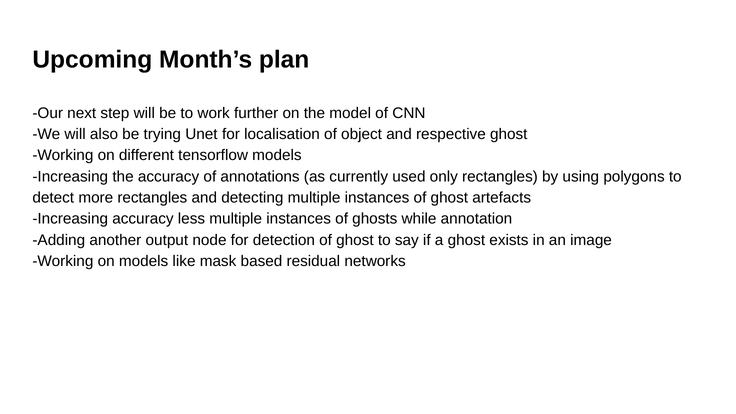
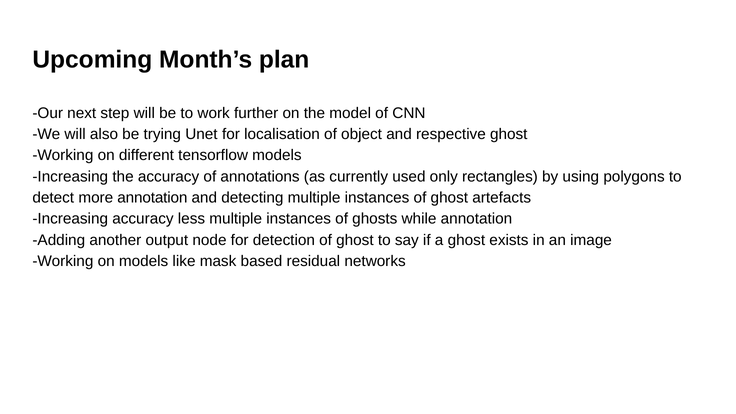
more rectangles: rectangles -> annotation
